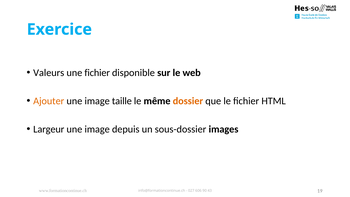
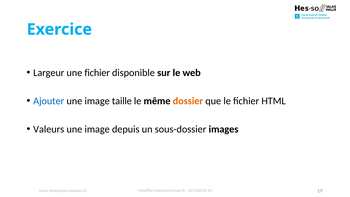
Valeurs: Valeurs -> Largeur
Ajouter colour: orange -> blue
Largeur: Largeur -> Valeurs
